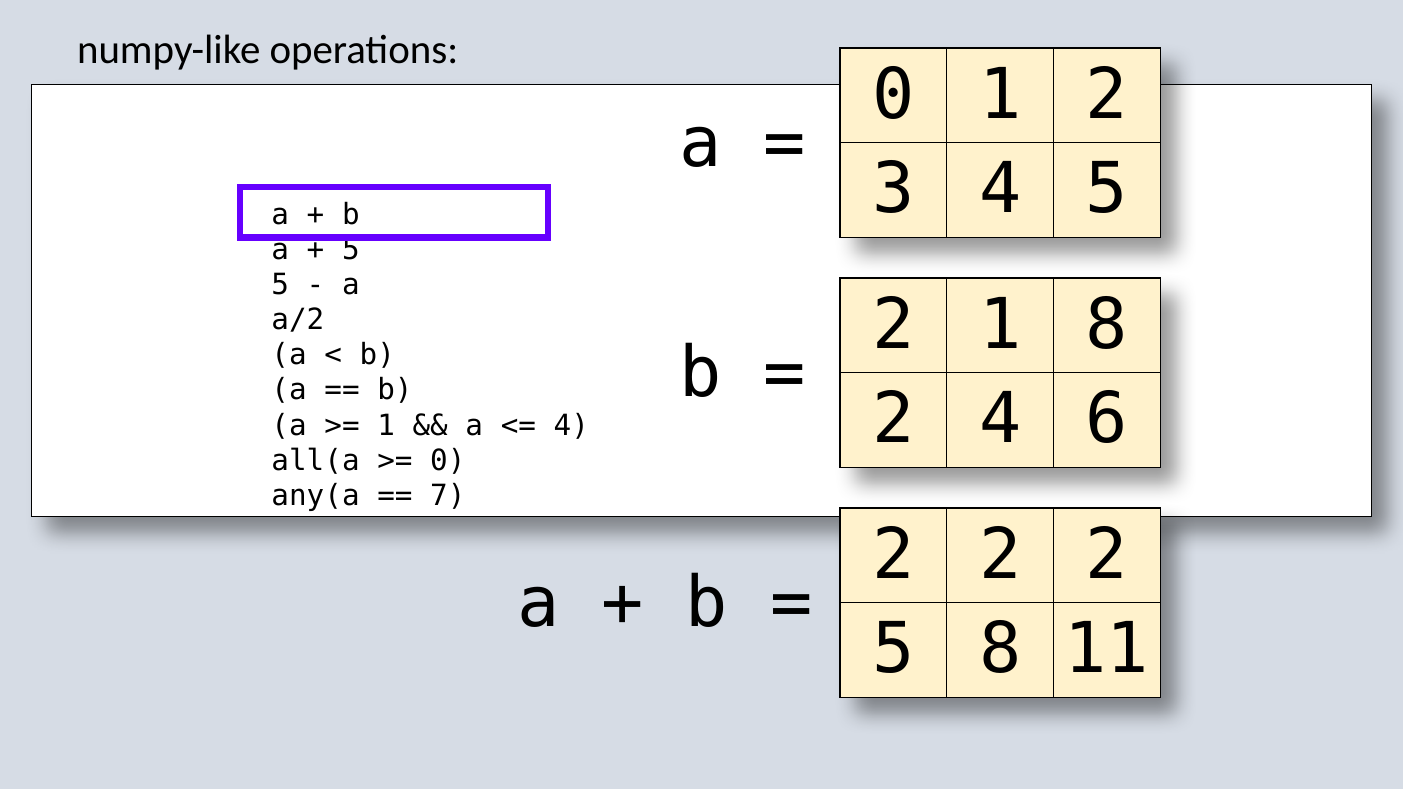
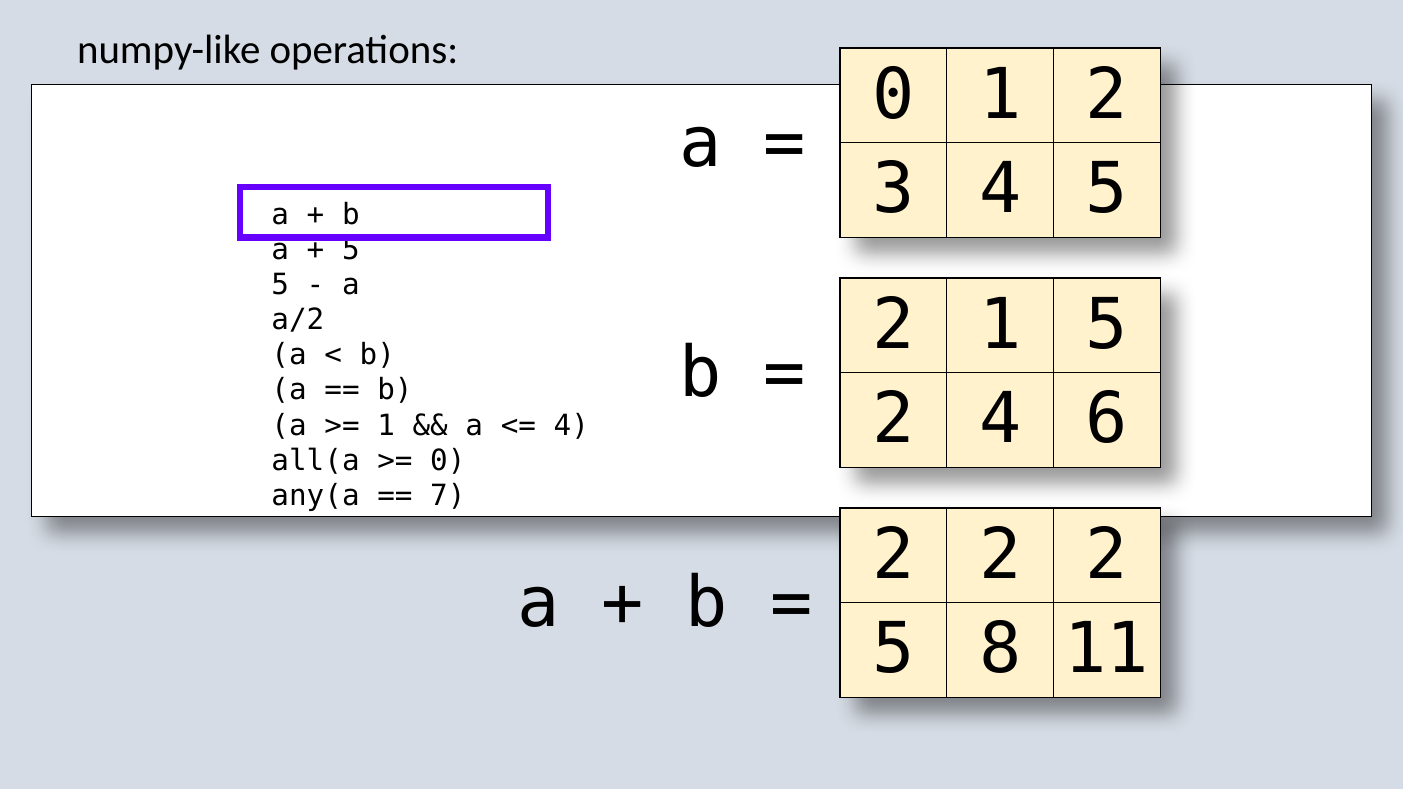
8 at (1107, 325): 8 -> 5
